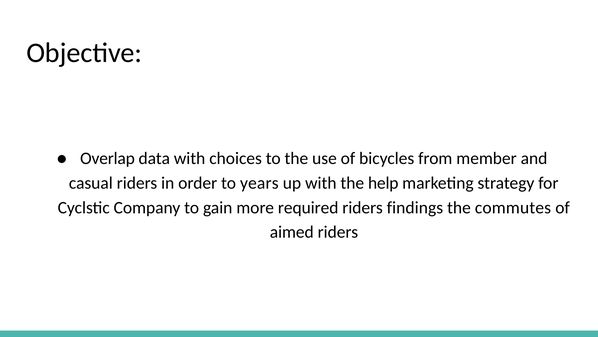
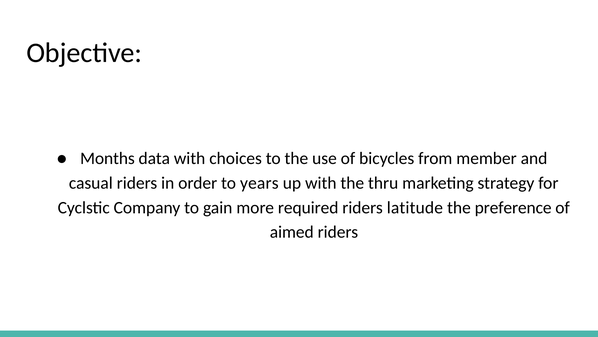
Overlap: Overlap -> Months
help: help -> thru
findings: findings -> latitude
commutes: commutes -> preference
